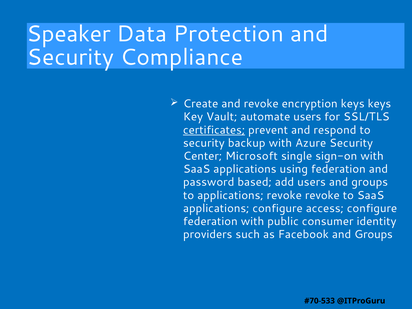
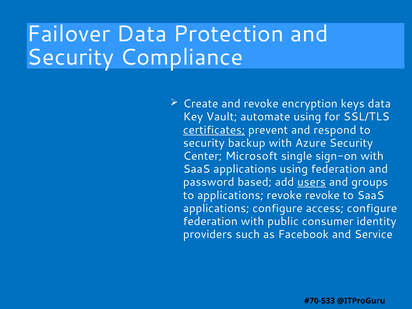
Speaker: Speaker -> Failover
keys keys: keys -> data
automate users: users -> using
users at (312, 182) underline: none -> present
Facebook and Groups: Groups -> Service
